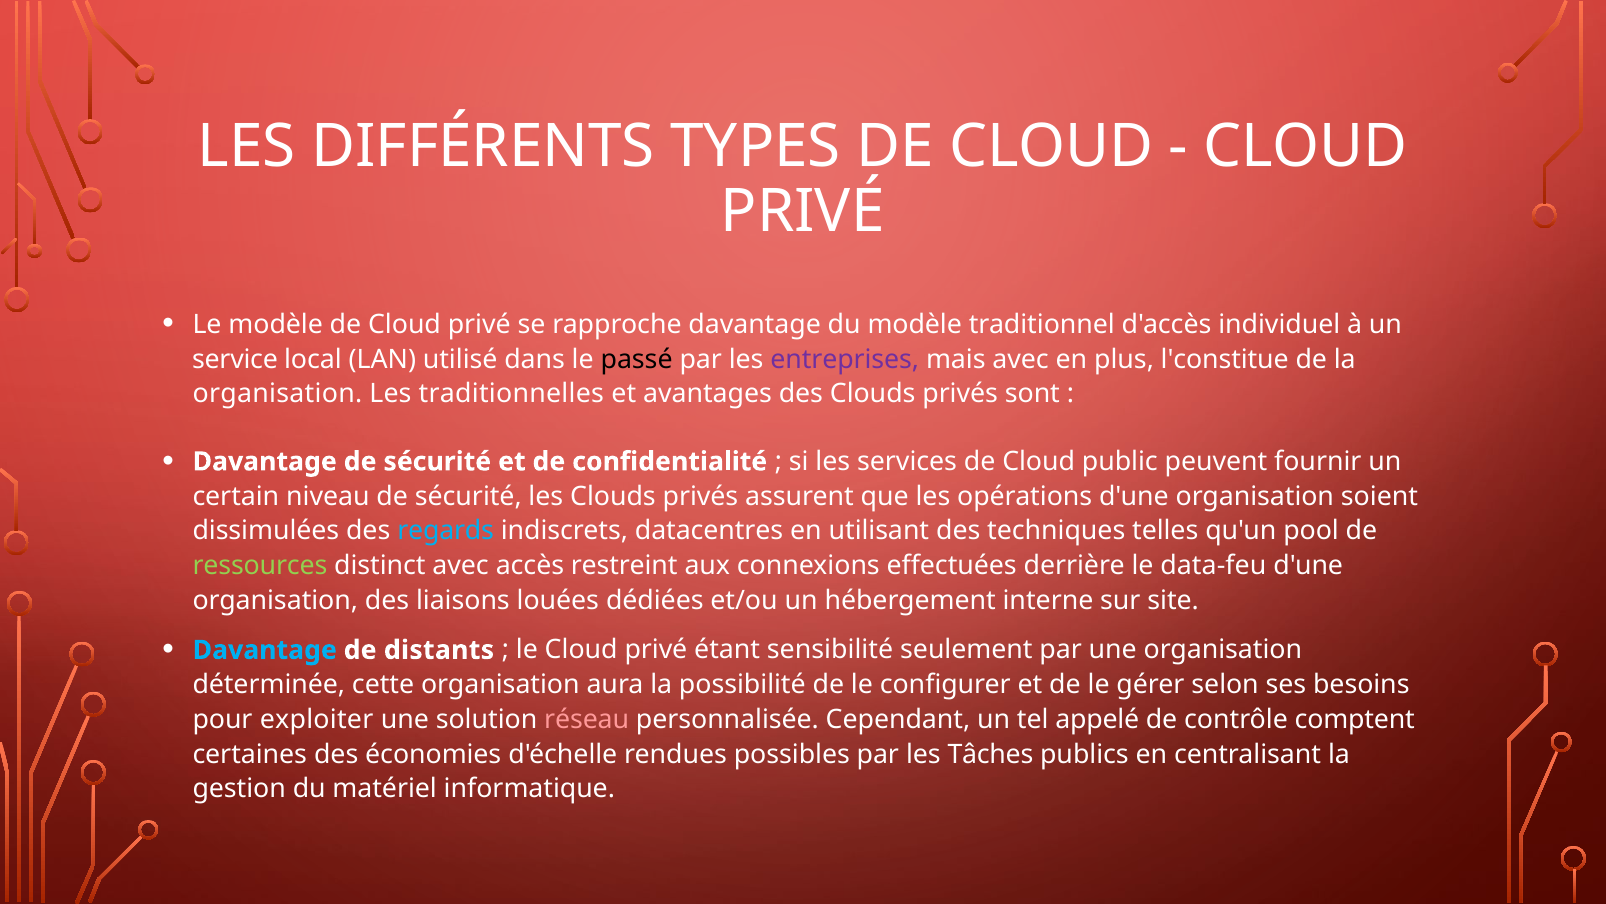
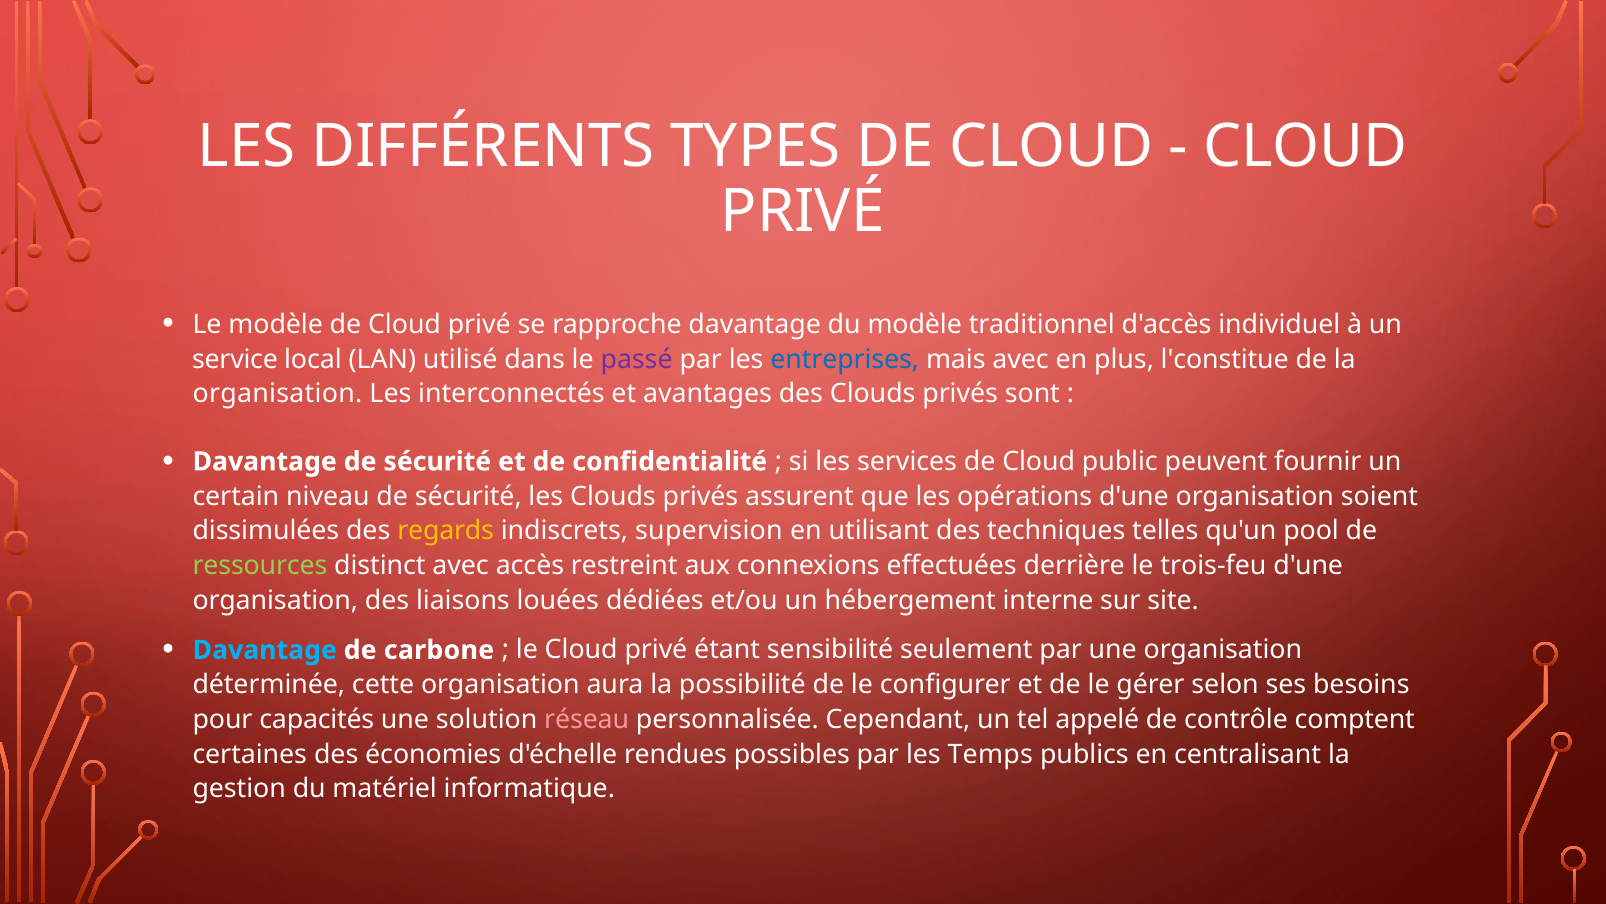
passé colour: black -> purple
entreprises colour: purple -> blue
traditionnelles: traditionnelles -> interconnectés
regards colour: light blue -> yellow
datacentres: datacentres -> supervision
data-feu: data-feu -> trois-feu
distants: distants -> carbone
exploiter: exploiter -> capacités
Tâches: Tâches -> Temps
